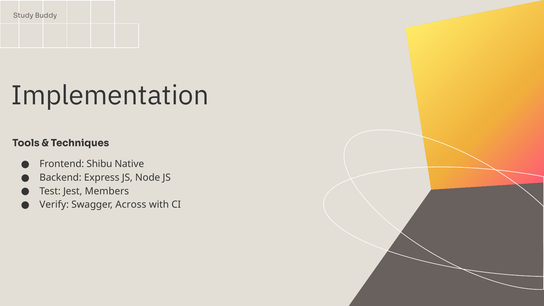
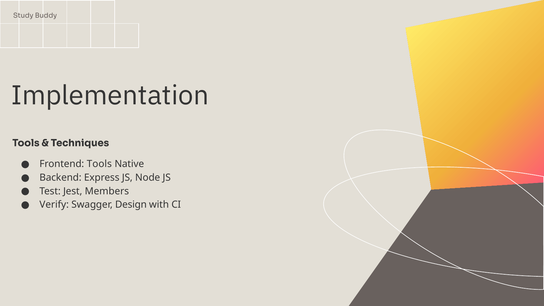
Frontend Shibu: Shibu -> Tools
Across: Across -> Design
